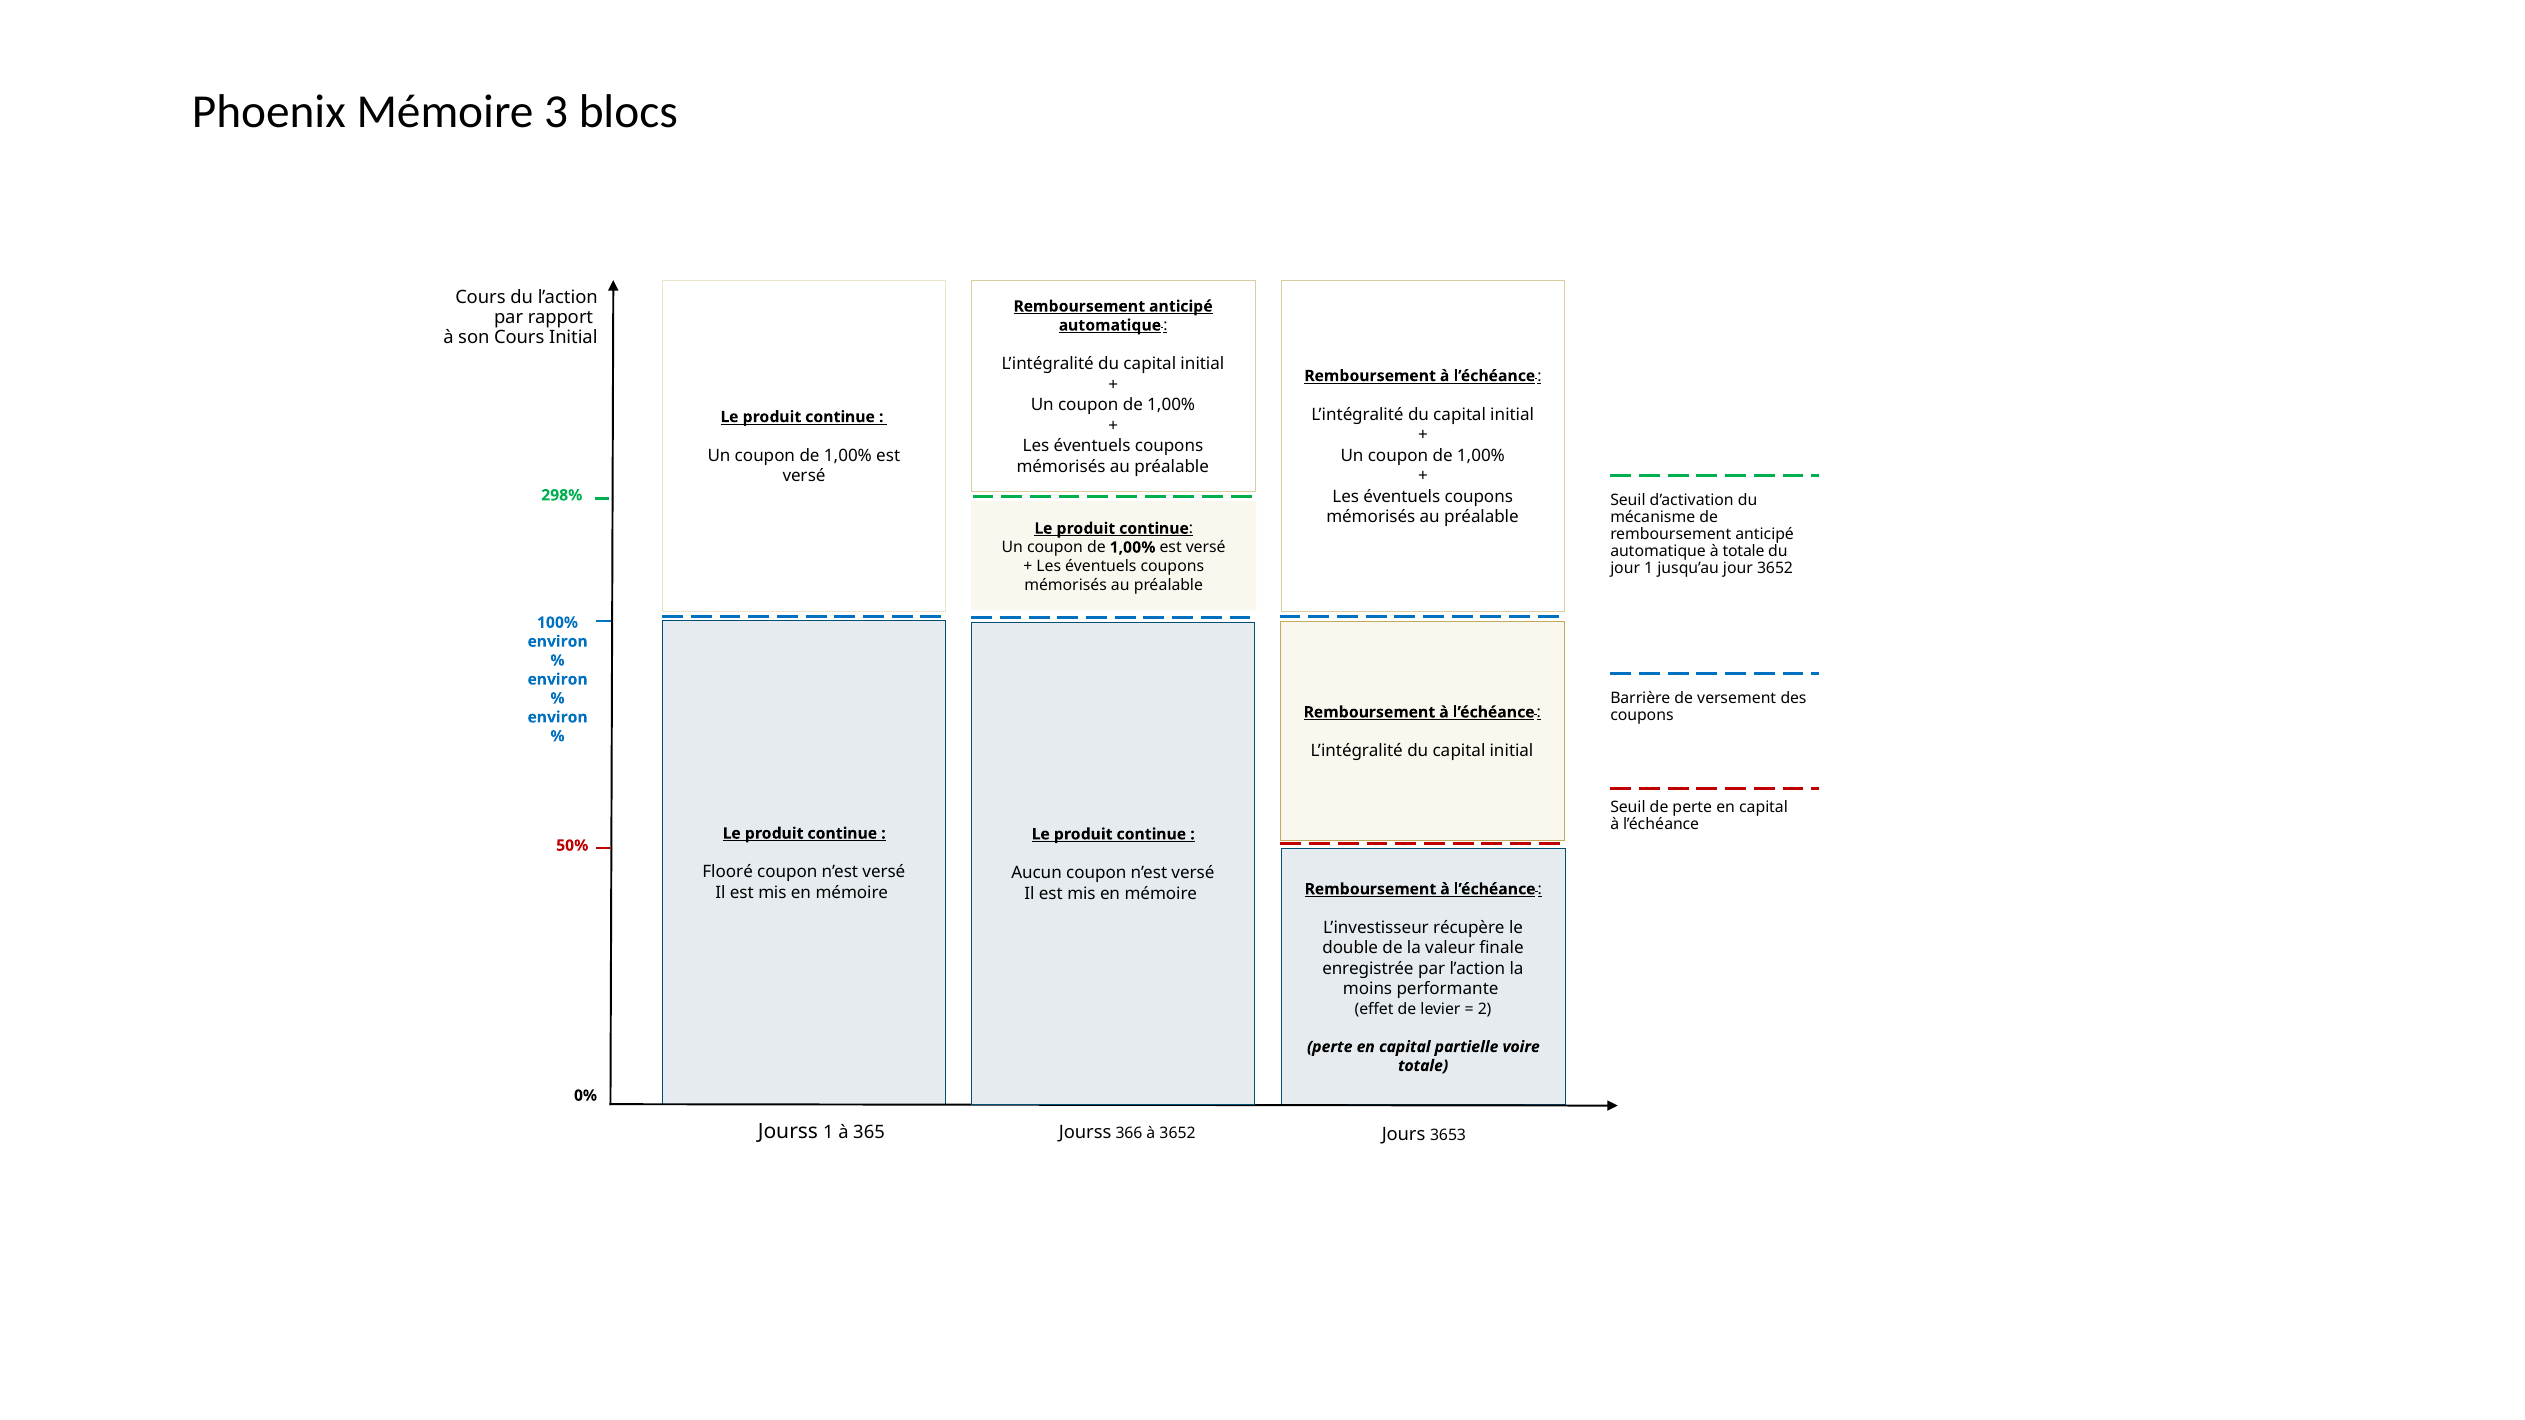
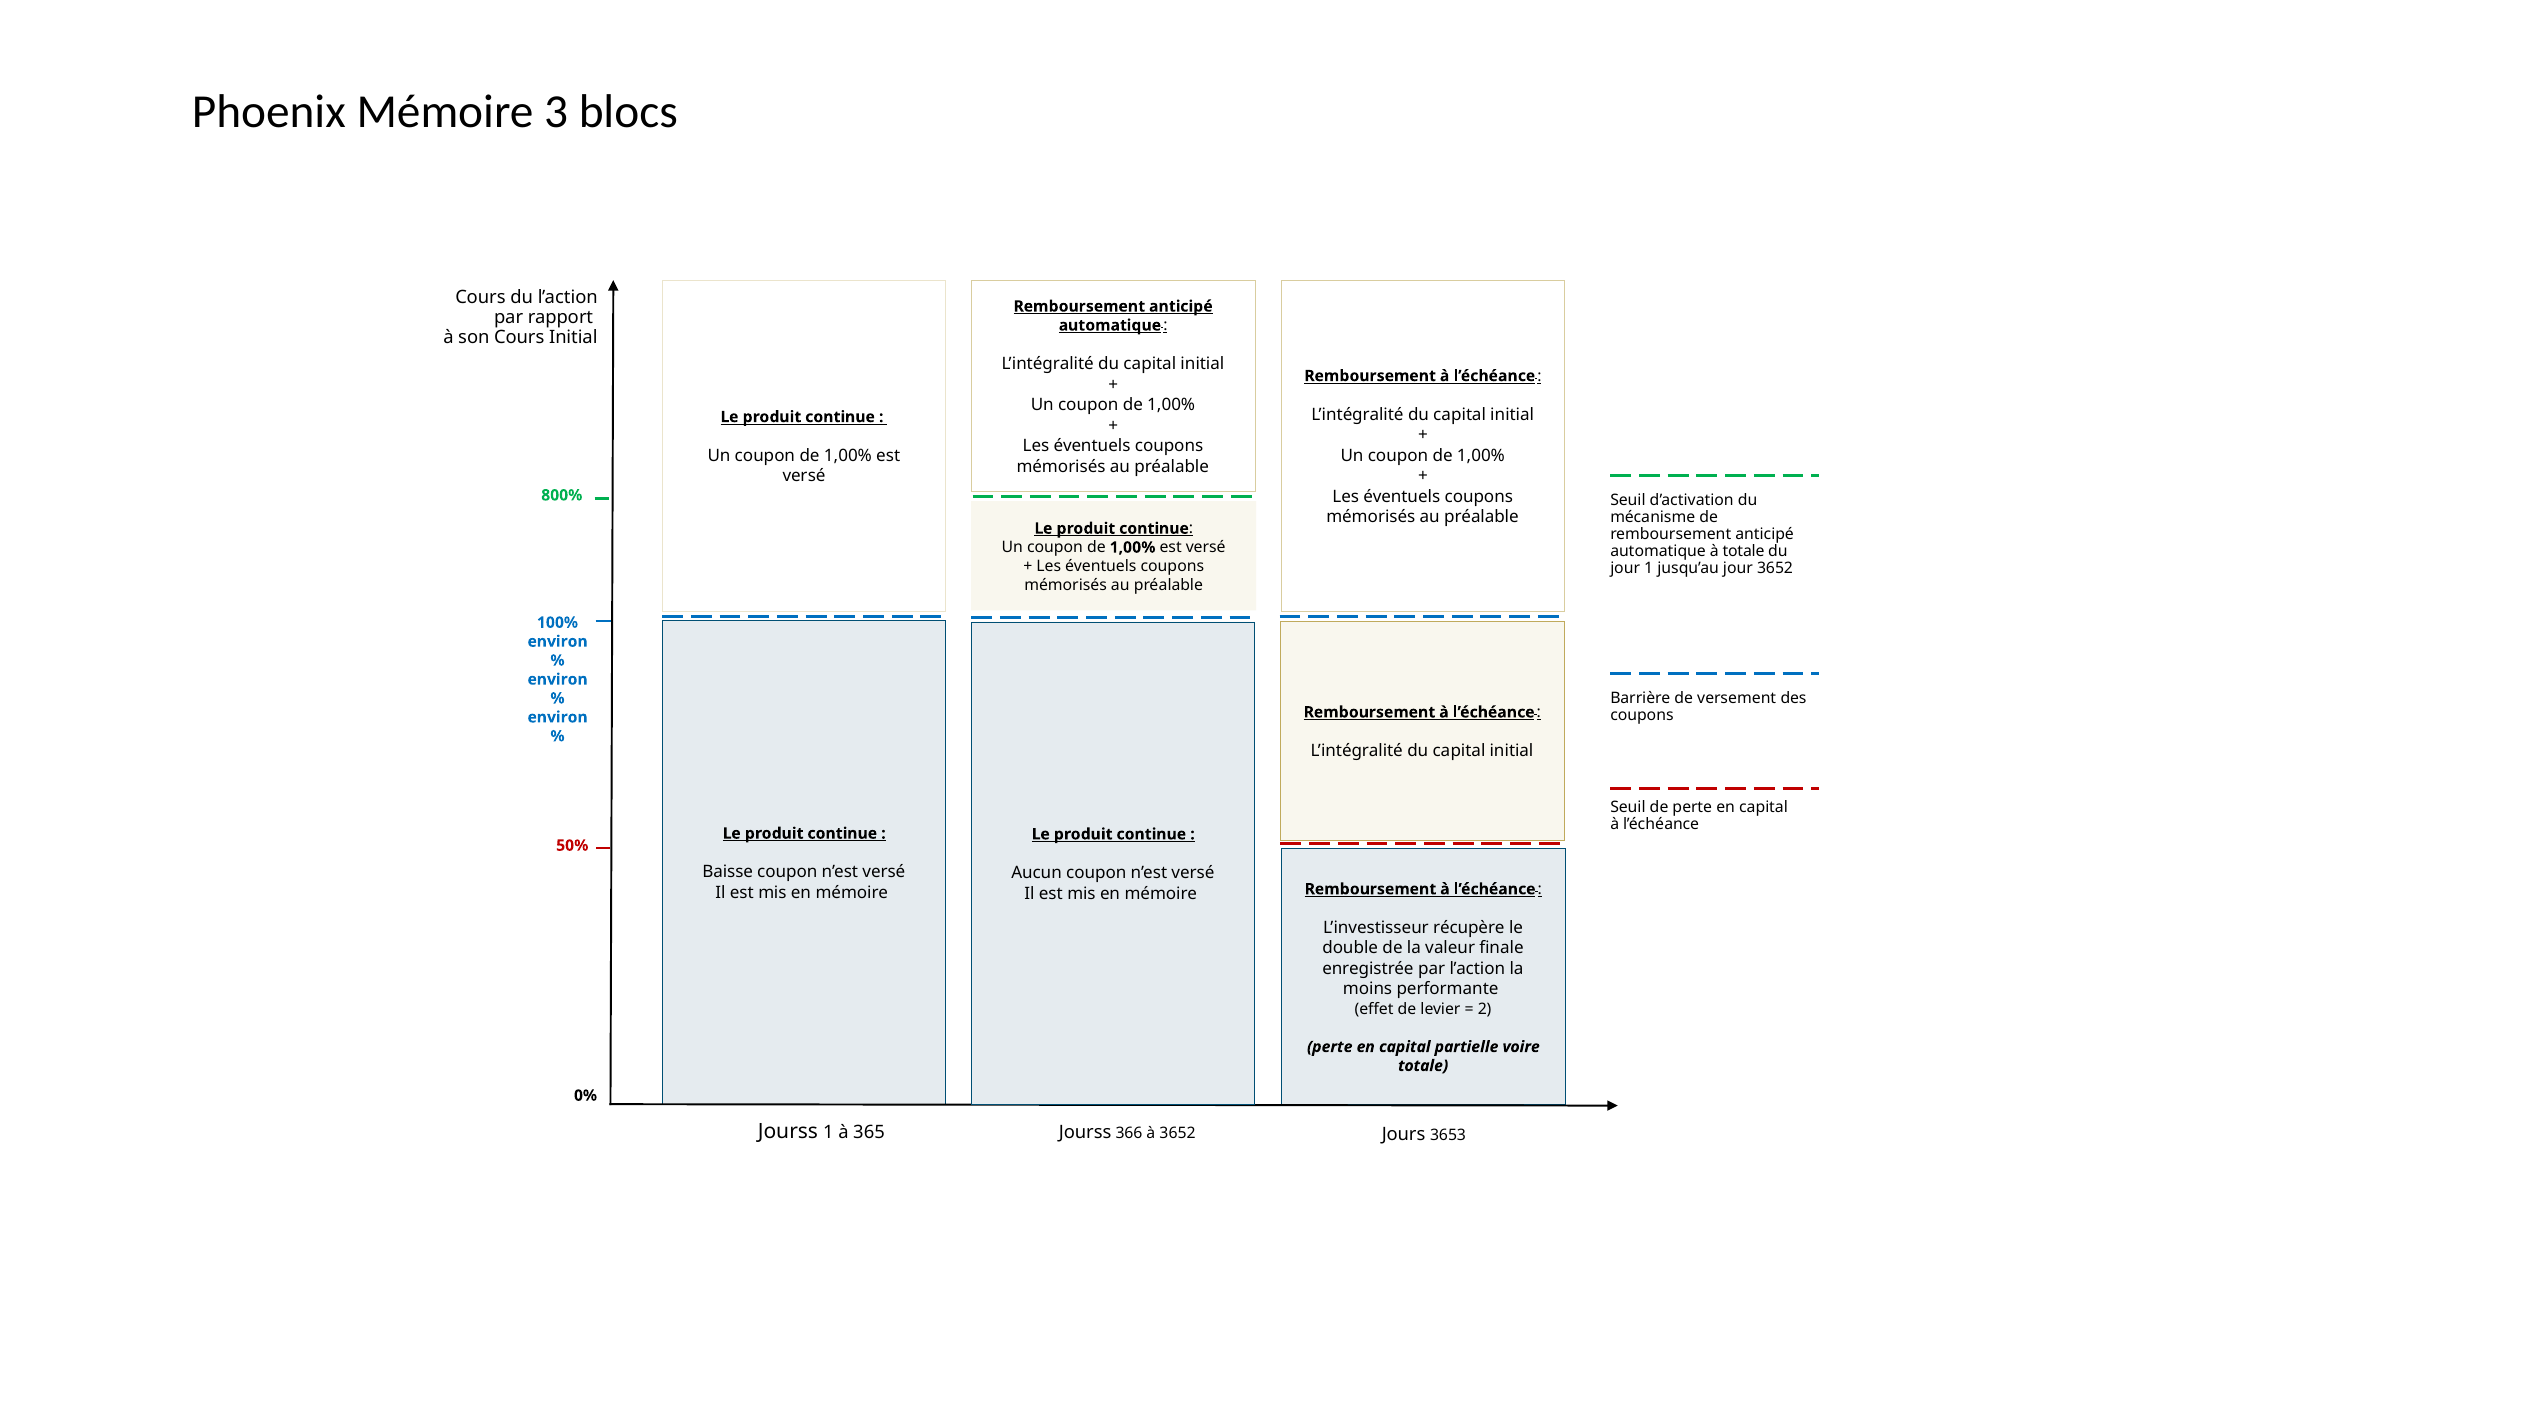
298%: 298% -> 800%
Flooré: Flooré -> Baisse
